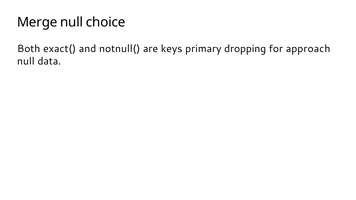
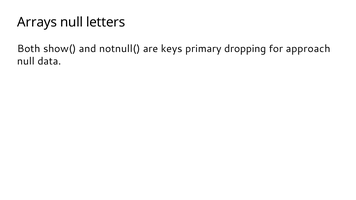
Merge: Merge -> Arrays
choice: choice -> letters
exact(: exact( -> show(
